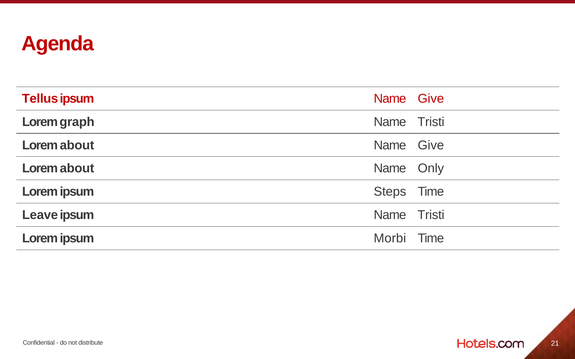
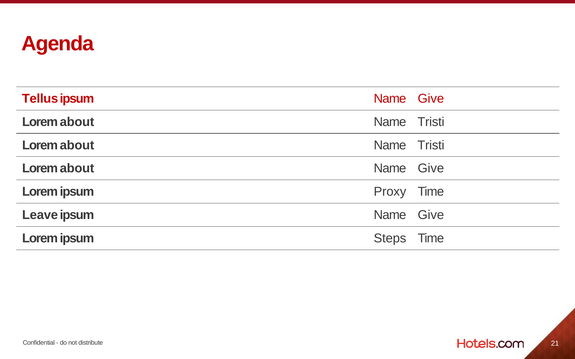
graph at (77, 122): graph -> about
Give at (431, 145): Give -> Tristi
Only at (431, 169): Only -> Give
Steps: Steps -> Proxy
Tristi at (431, 215): Tristi -> Give
Morbi: Morbi -> Steps
